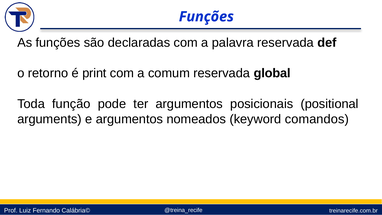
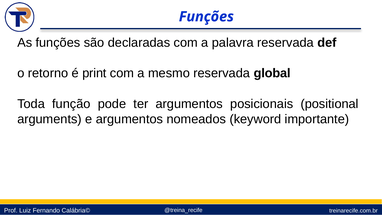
comum: comum -> mesmo
comandos: comandos -> importante
